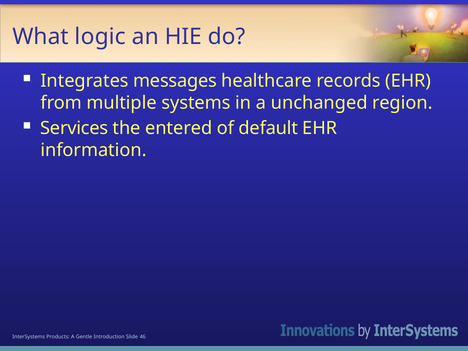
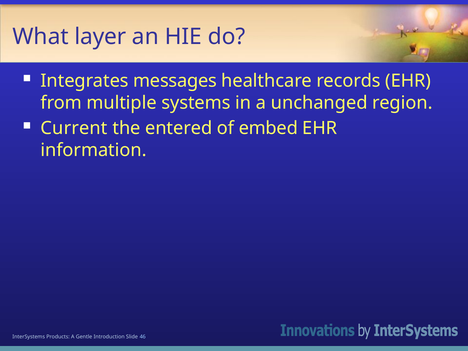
logic: logic -> layer
Services: Services -> Current
default: default -> embed
